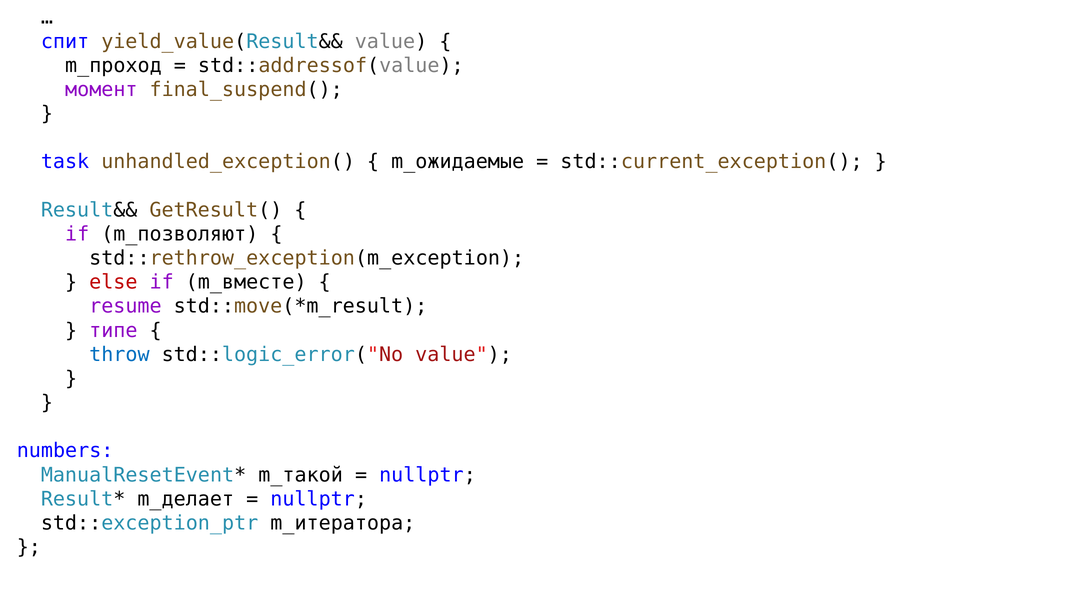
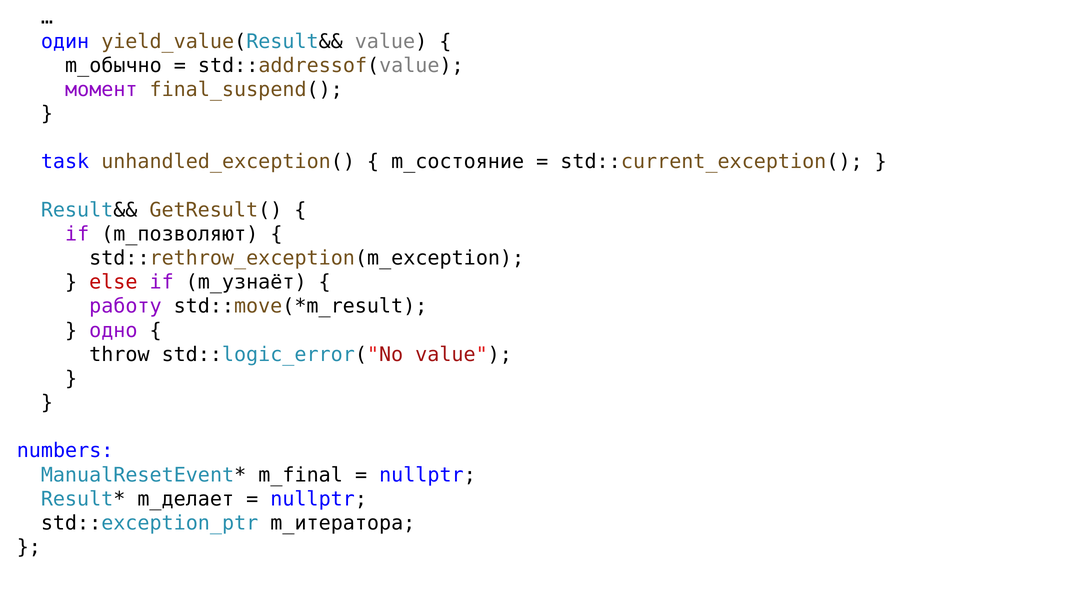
спит: спит -> один
m_проход: m_проход -> m_обычно
m_ожидаемые: m_ожидаемые -> m_состояние
m_вместе: m_вместе -> m_узнаёт
resume: resume -> работу
типе: типе -> одно
throw colour: blue -> black
m_такой: m_такой -> m_final
